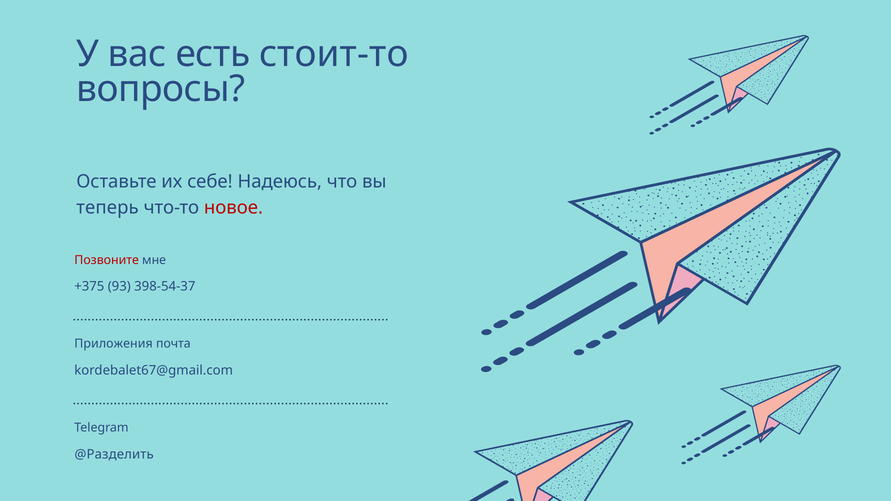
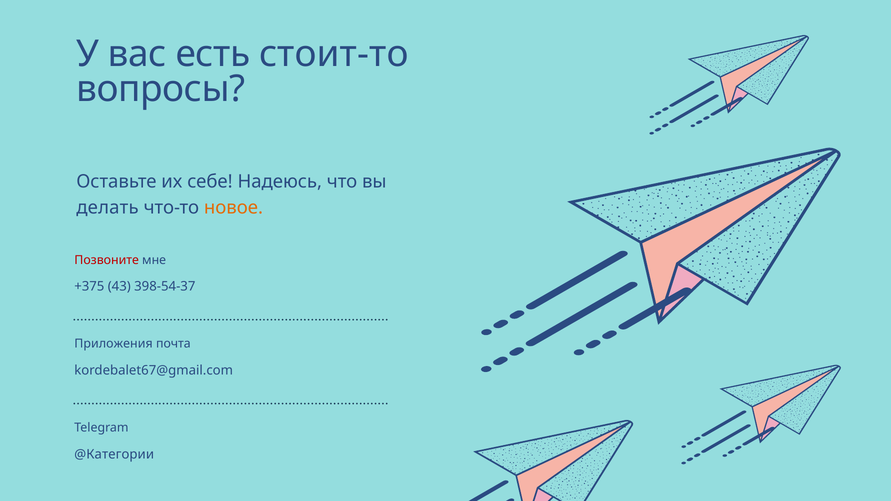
теперь: теперь -> делать
новое colour: red -> orange
93: 93 -> 43
@Разделить: @Разделить -> @Категории
